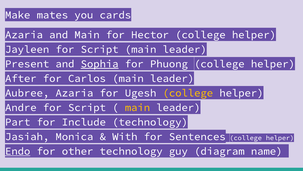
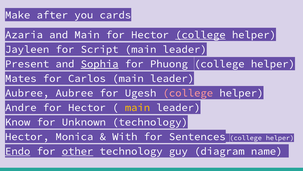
mates: mates -> after
college at (200, 35) underline: none -> present
After: After -> Mates
Aubree Azaria: Azaria -> Aubree
college at (188, 93) colour: yellow -> pink
Andre for Script: Script -> Hector
Part: Part -> Know
Include: Include -> Unknown
Jasiah at (27, 136): Jasiah -> Hector
other underline: none -> present
